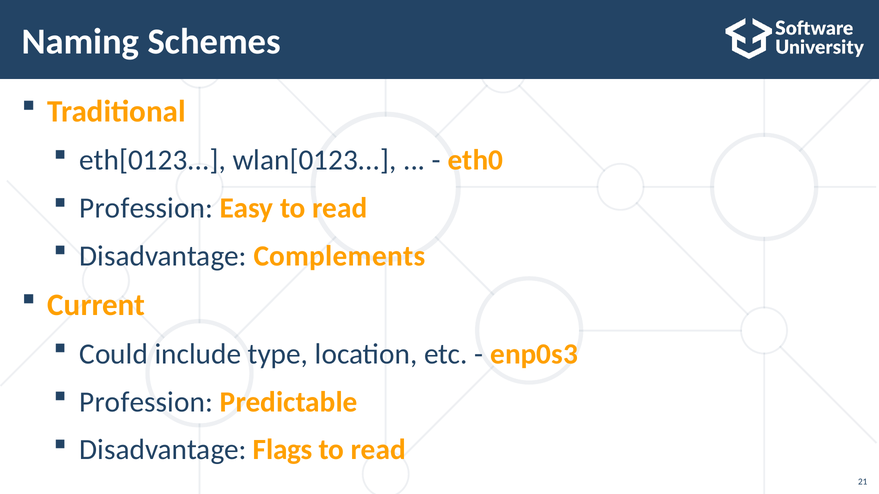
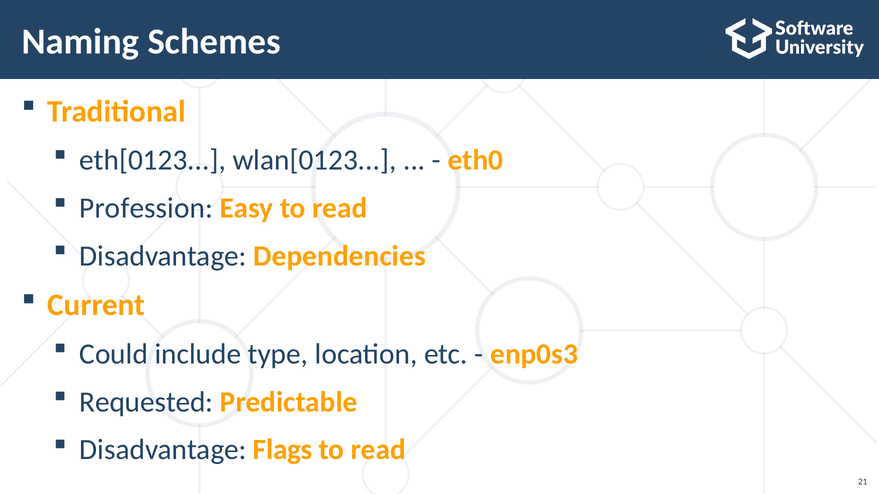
Complements: Complements -> Dependencies
Profession at (146, 402): Profession -> Requested
